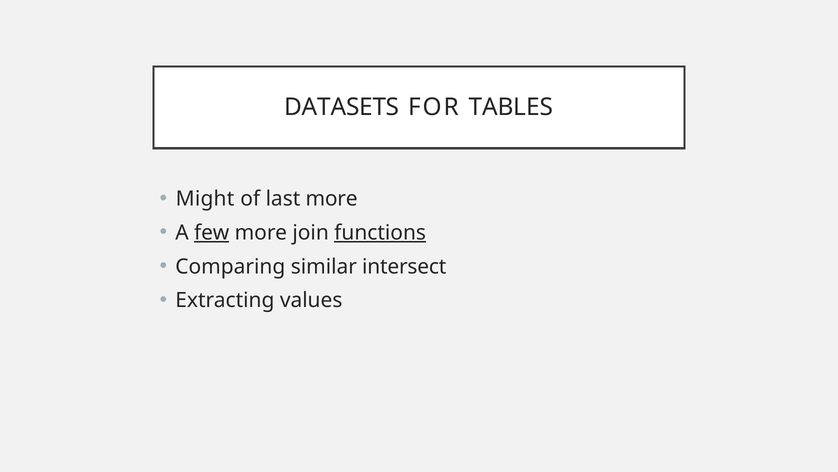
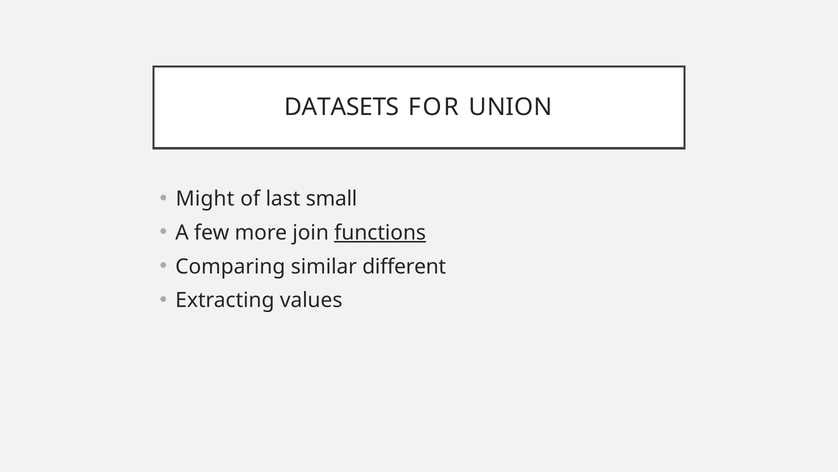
TABLES: TABLES -> UNION
last more: more -> small
few underline: present -> none
intersect: intersect -> different
